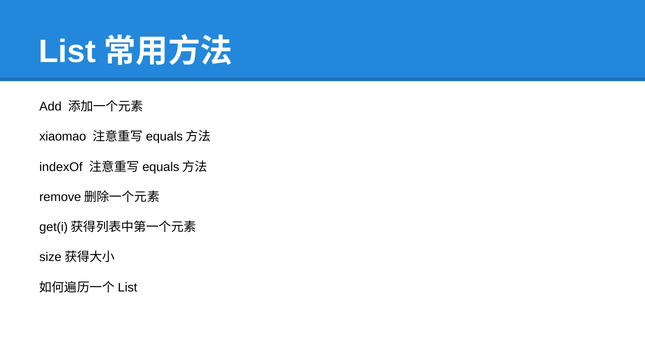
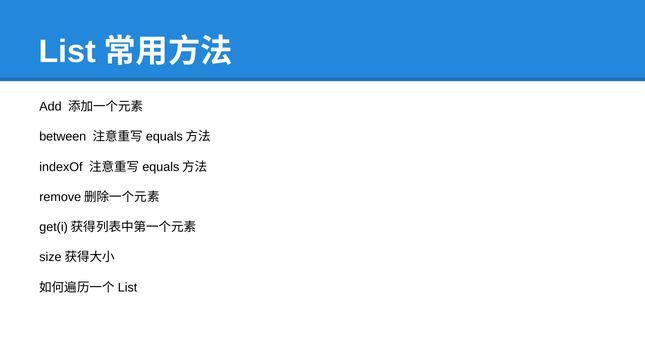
xiaomao: xiaomao -> between
